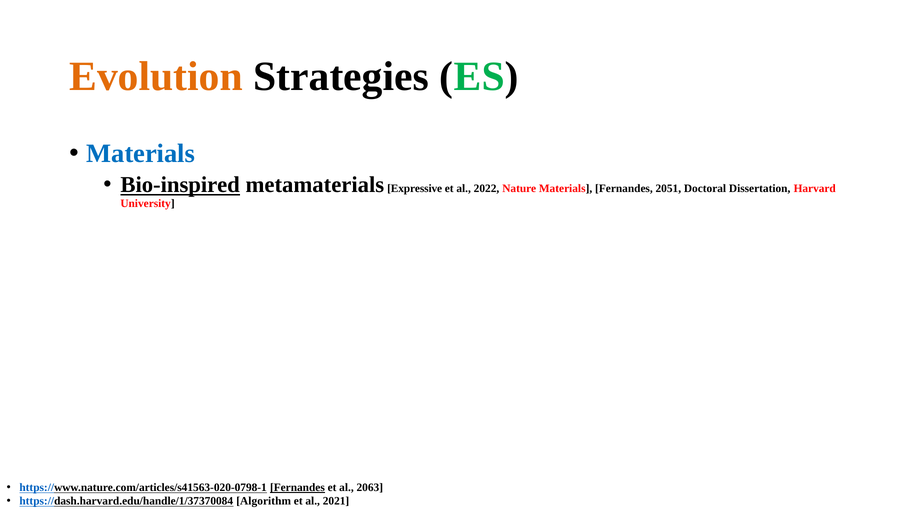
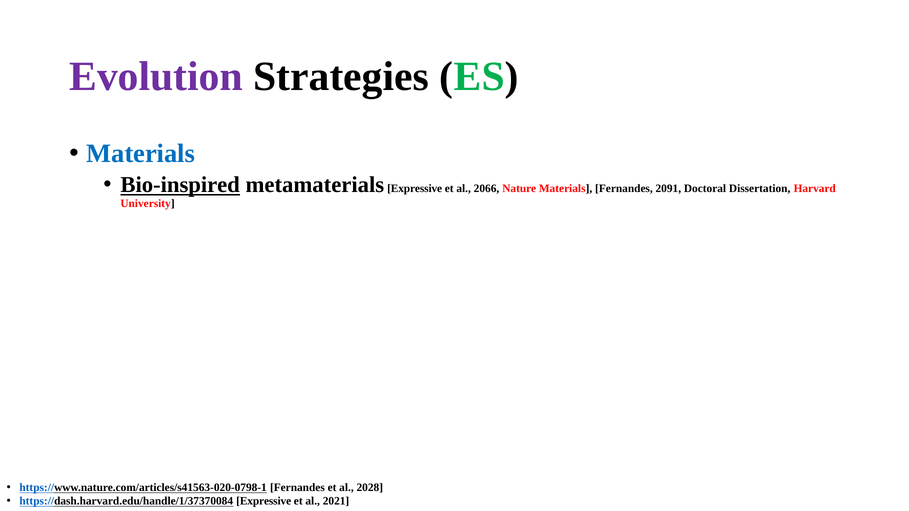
Evolution colour: orange -> purple
2022: 2022 -> 2066
2051: 2051 -> 2091
Fernandes at (297, 488) underline: present -> none
2063: 2063 -> 2028
https://dash.harvard.edu/handle/1/37370084 Algorithm: Algorithm -> Expressive
